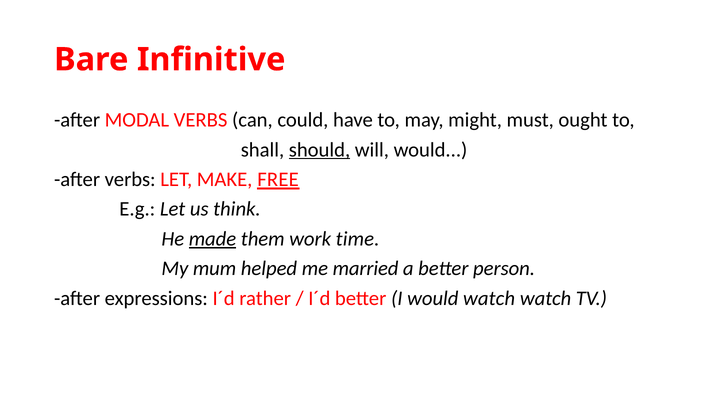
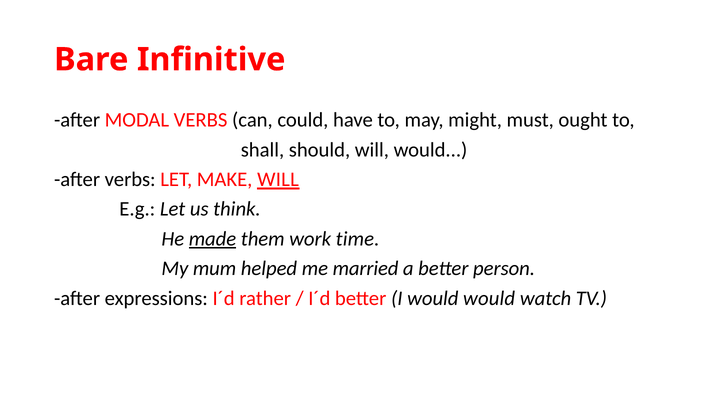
should underline: present -> none
MAKE FREE: FREE -> WILL
would watch: watch -> would
